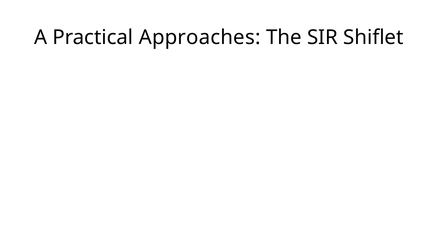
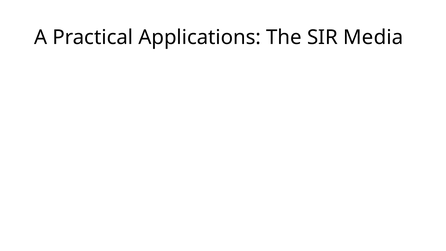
Approaches: Approaches -> Applications
Shiflet: Shiflet -> Media
